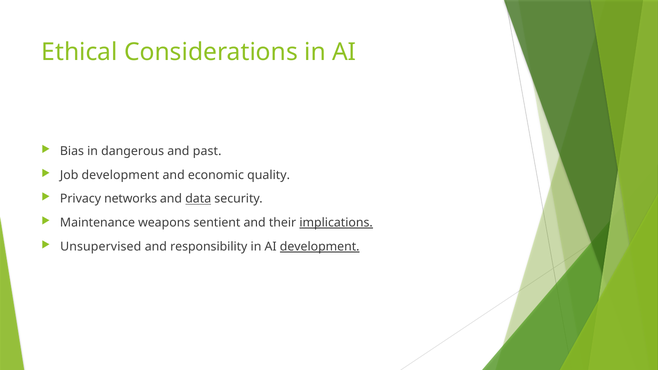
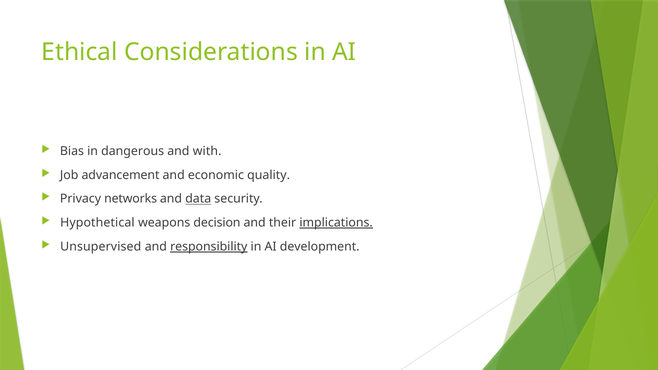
past: past -> with
Job development: development -> advancement
Maintenance: Maintenance -> Hypothetical
sentient: sentient -> decision
responsibility underline: none -> present
development at (320, 247) underline: present -> none
